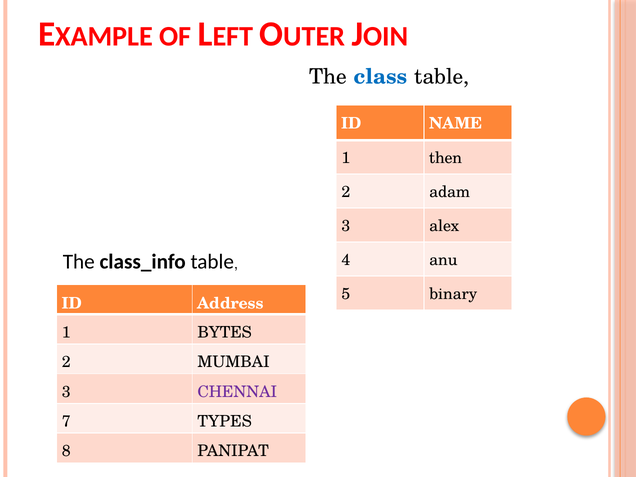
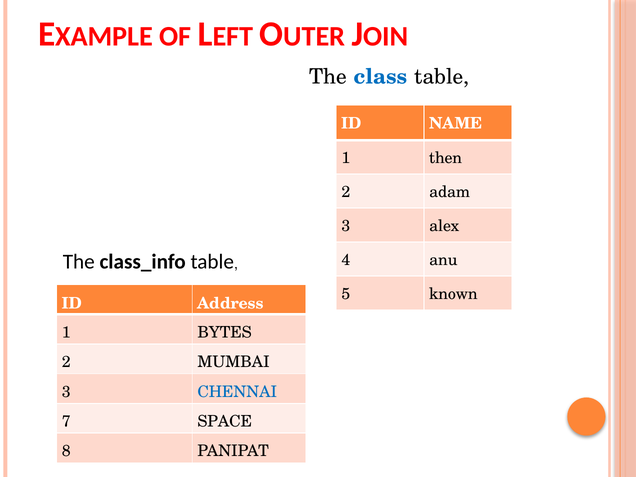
binary: binary -> known
CHENNAI colour: purple -> blue
TYPES: TYPES -> SPACE
